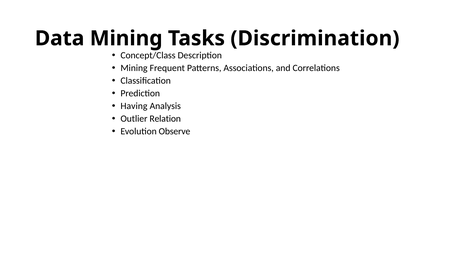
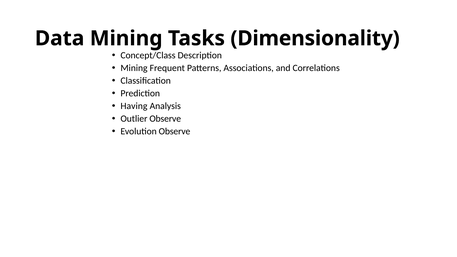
Discrimination: Discrimination -> Dimensionality
Outlier Relation: Relation -> Observe
